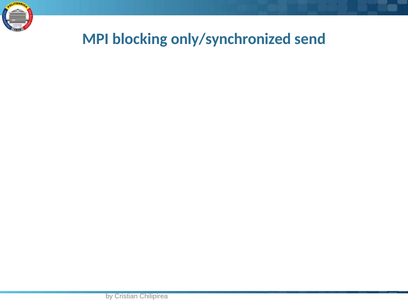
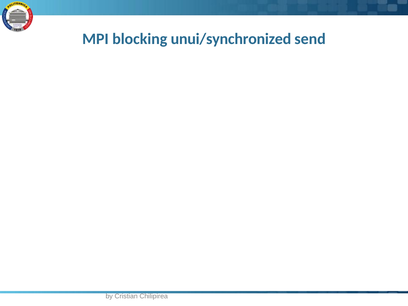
only/synchronized: only/synchronized -> unui/synchronized
